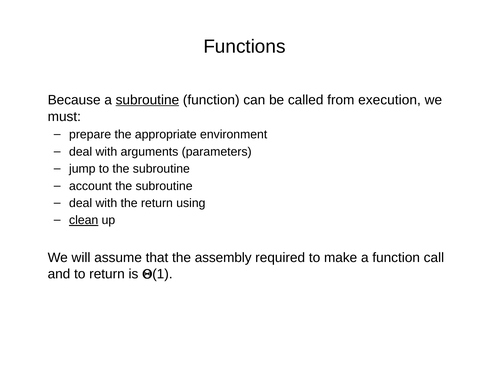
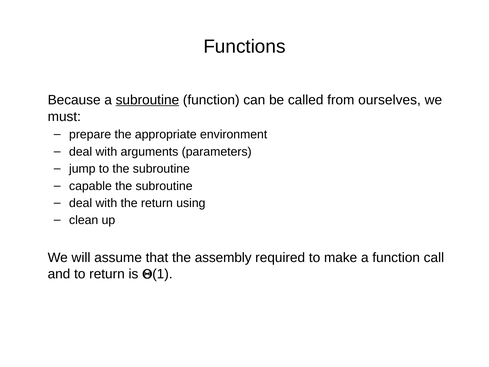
execution: execution -> ourselves
account: account -> capable
clean underline: present -> none
